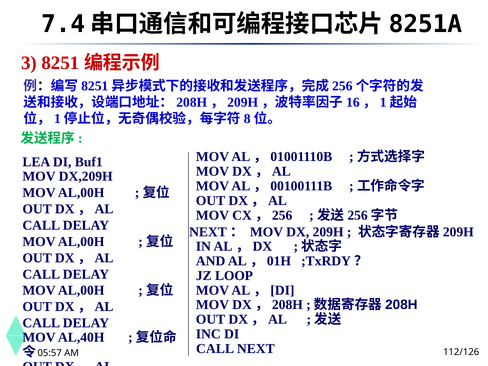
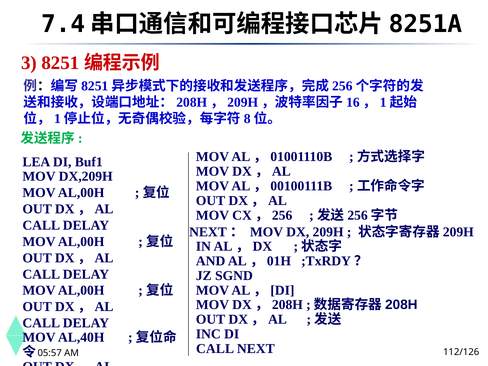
LOOP: LOOP -> SGND
